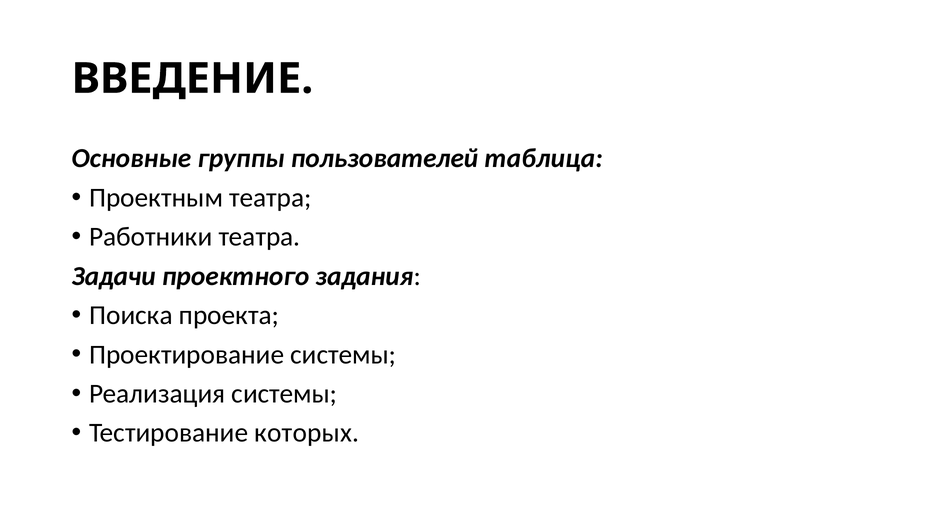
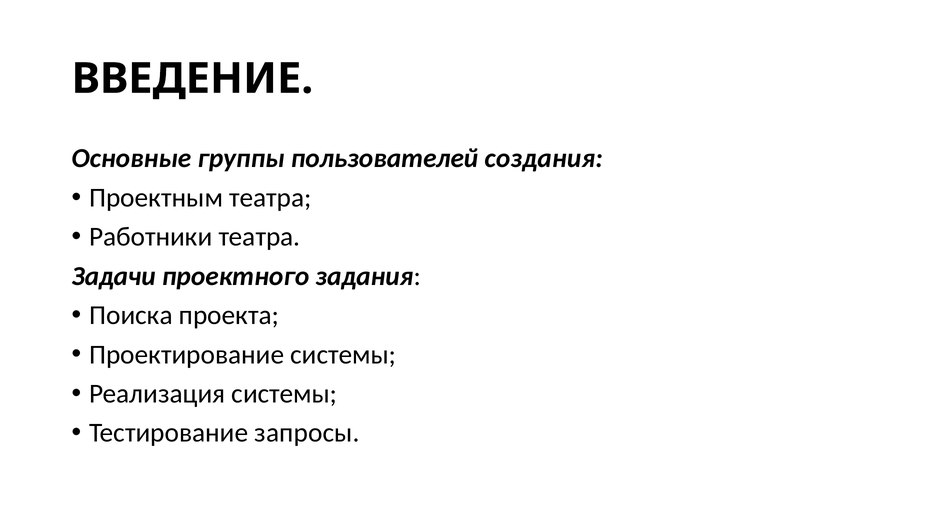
таблица: таблица -> создания
которых: которых -> запросы
